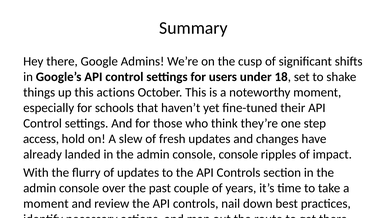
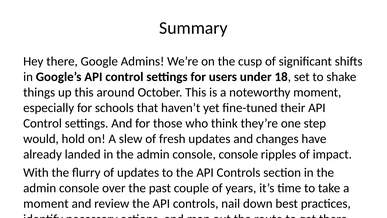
this actions: actions -> around
access: access -> would
